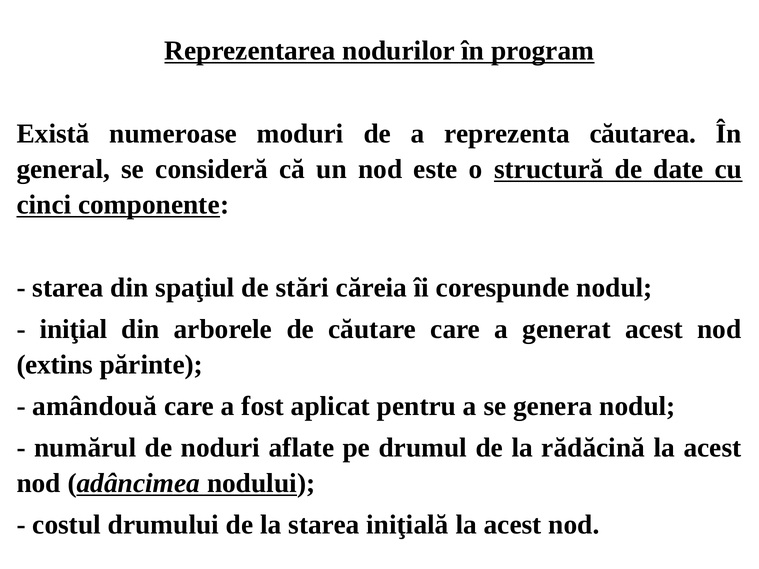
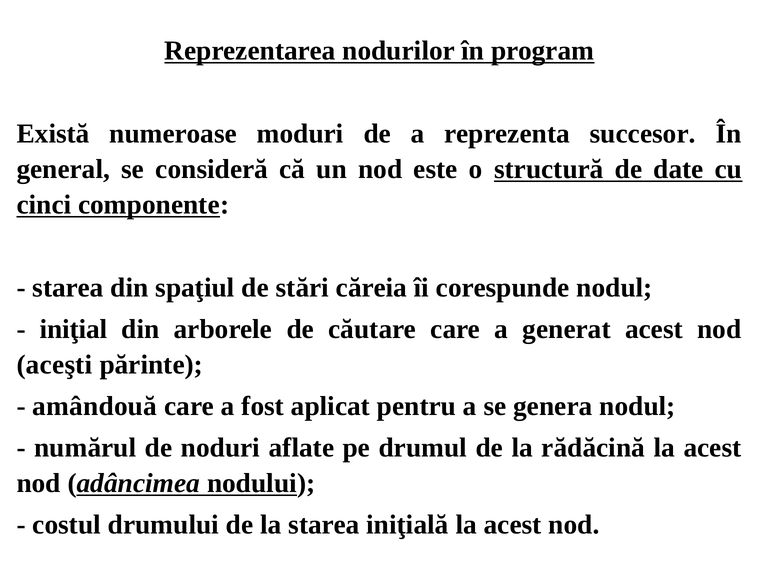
căutarea: căutarea -> succesor
extins: extins -> aceşti
